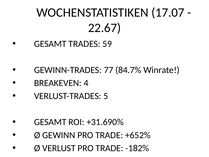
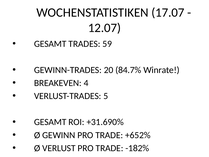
22.67: 22.67 -> 12.07
77: 77 -> 20
